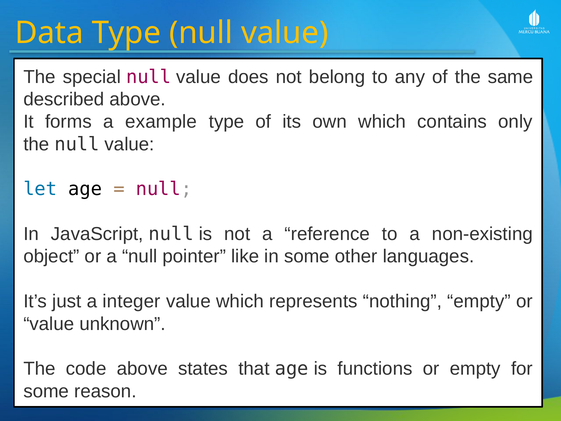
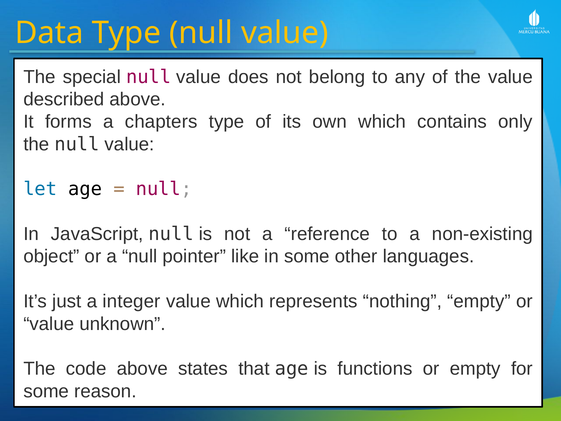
the same: same -> value
example: example -> chapters
